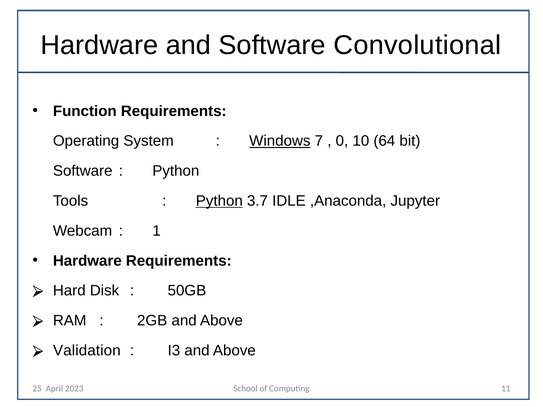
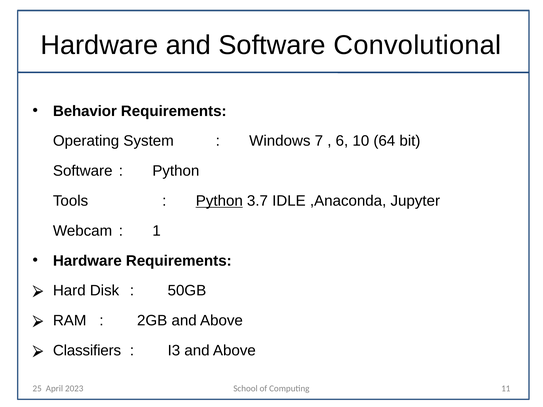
Function: Function -> Behavior
Windows underline: present -> none
0: 0 -> 6
Validation: Validation -> Classifiers
